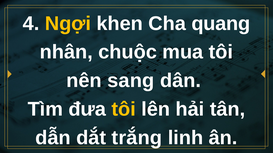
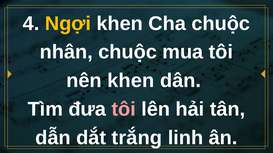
Cha quang: quang -> chuộc
nên sang: sang -> khen
tôi at (124, 110) colour: yellow -> pink
